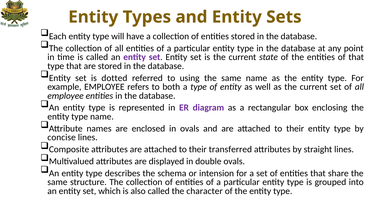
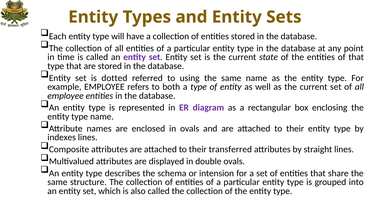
concise: concise -> indexes
called the character: character -> collection
